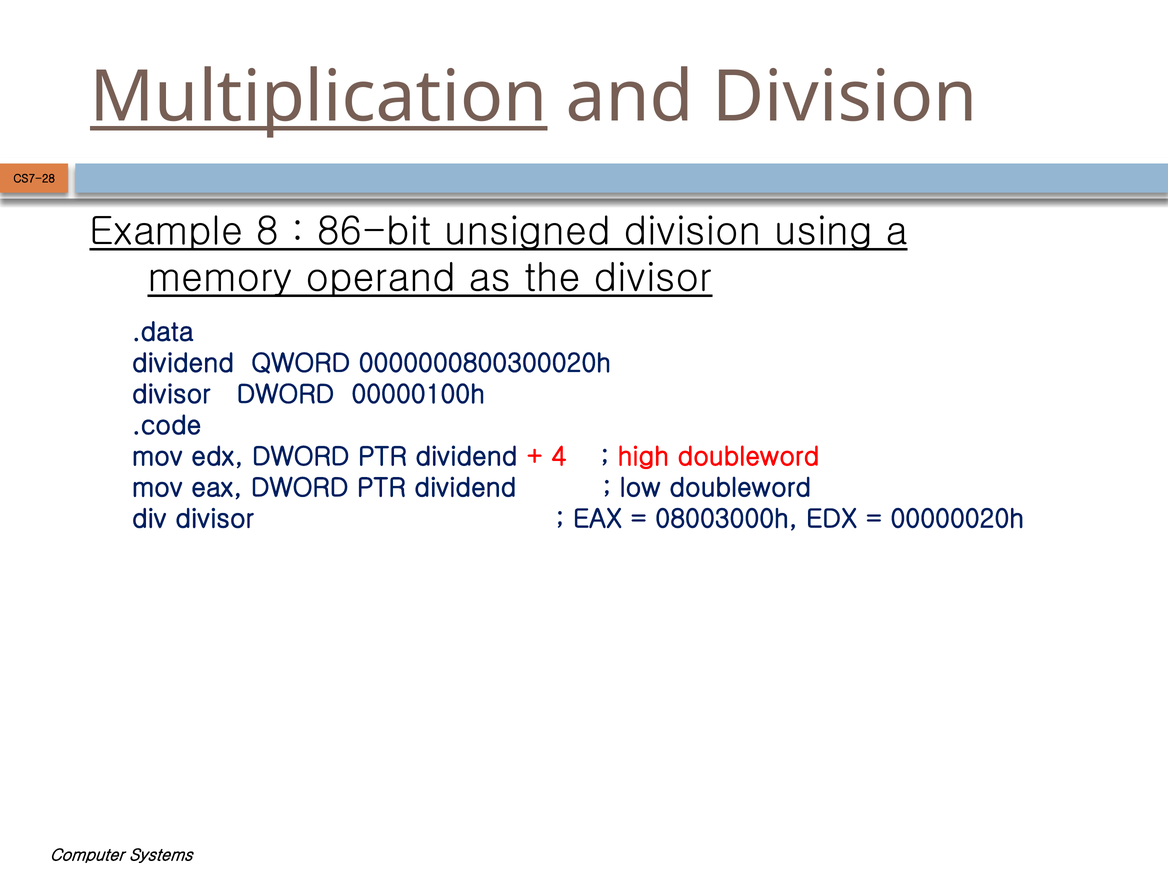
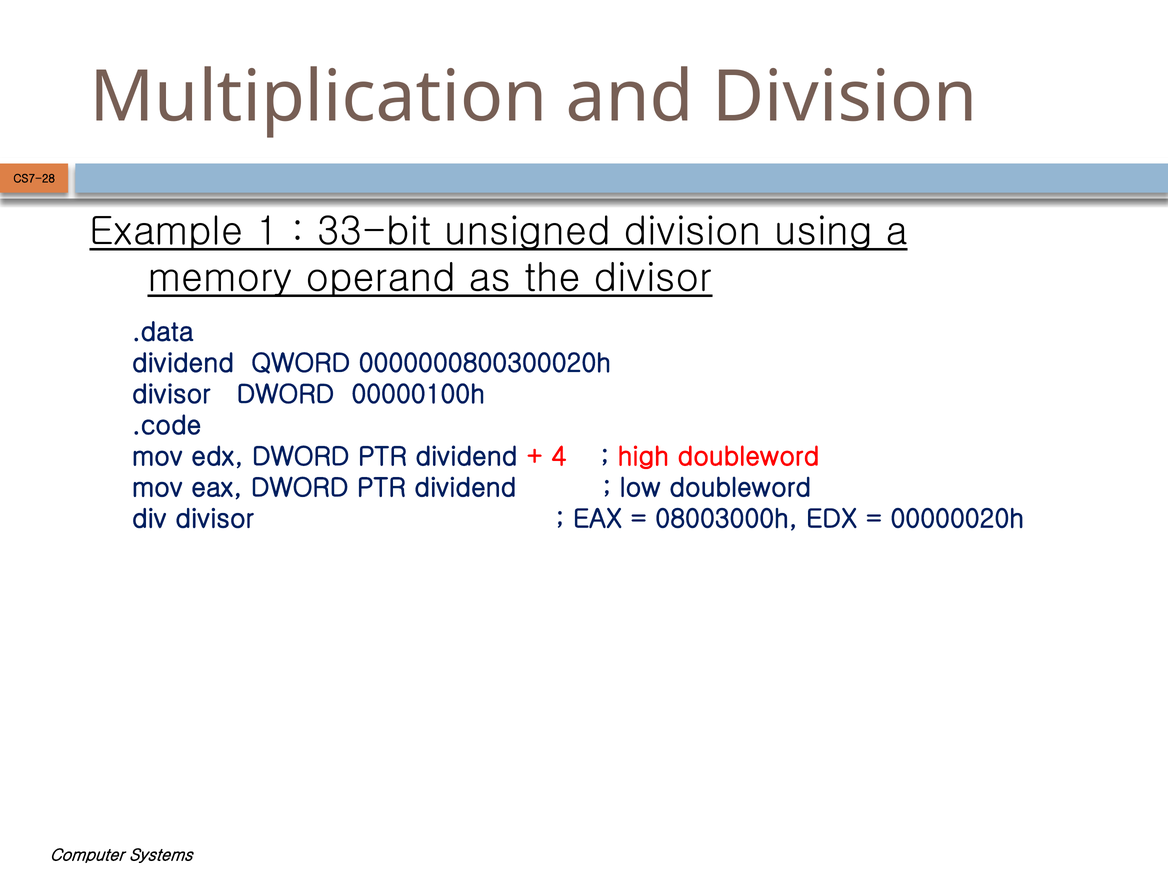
Multiplication underline: present -> none
8: 8 -> 1
86-bit: 86-bit -> 33-bit
